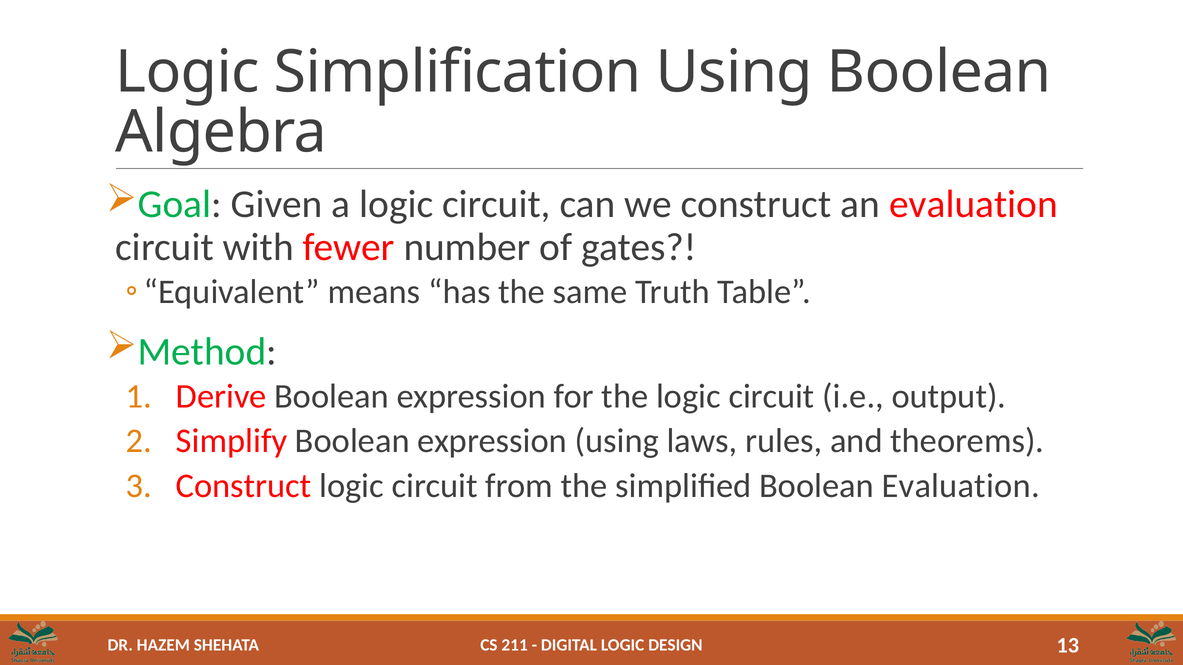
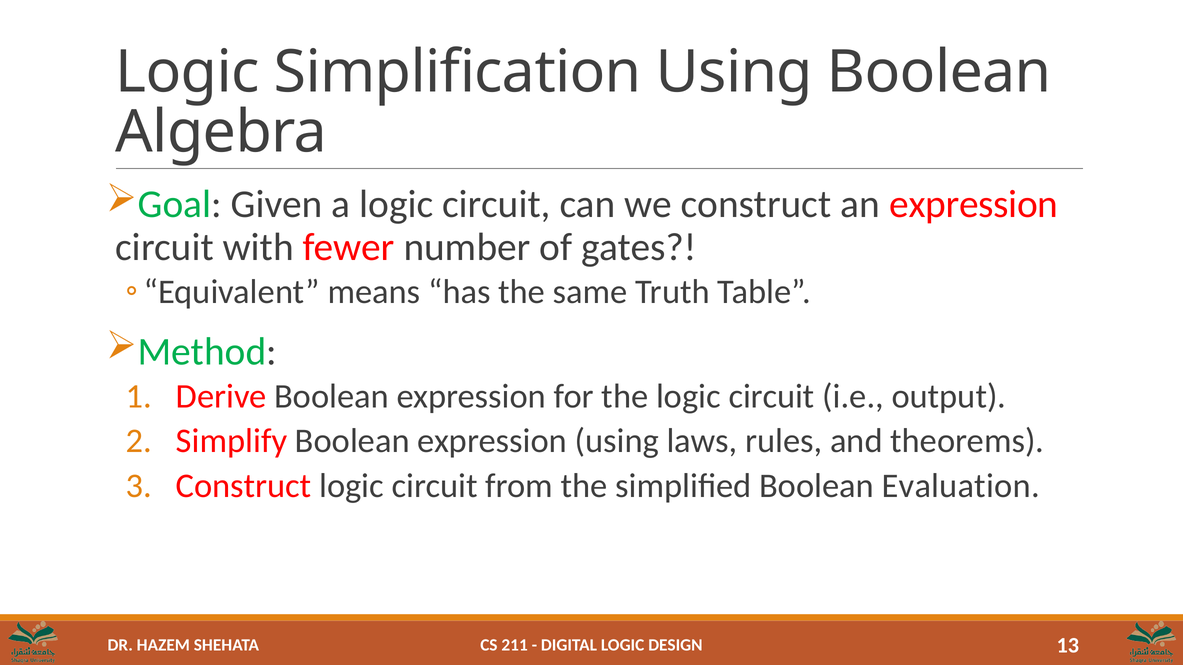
an evaluation: evaluation -> expression
